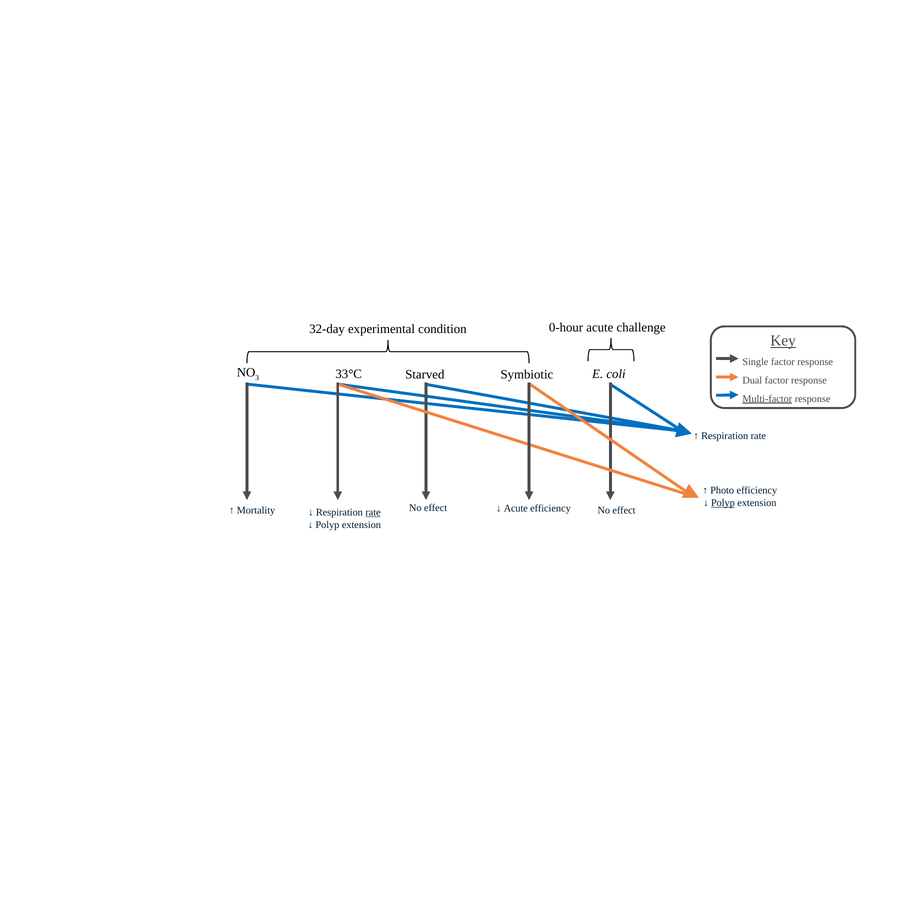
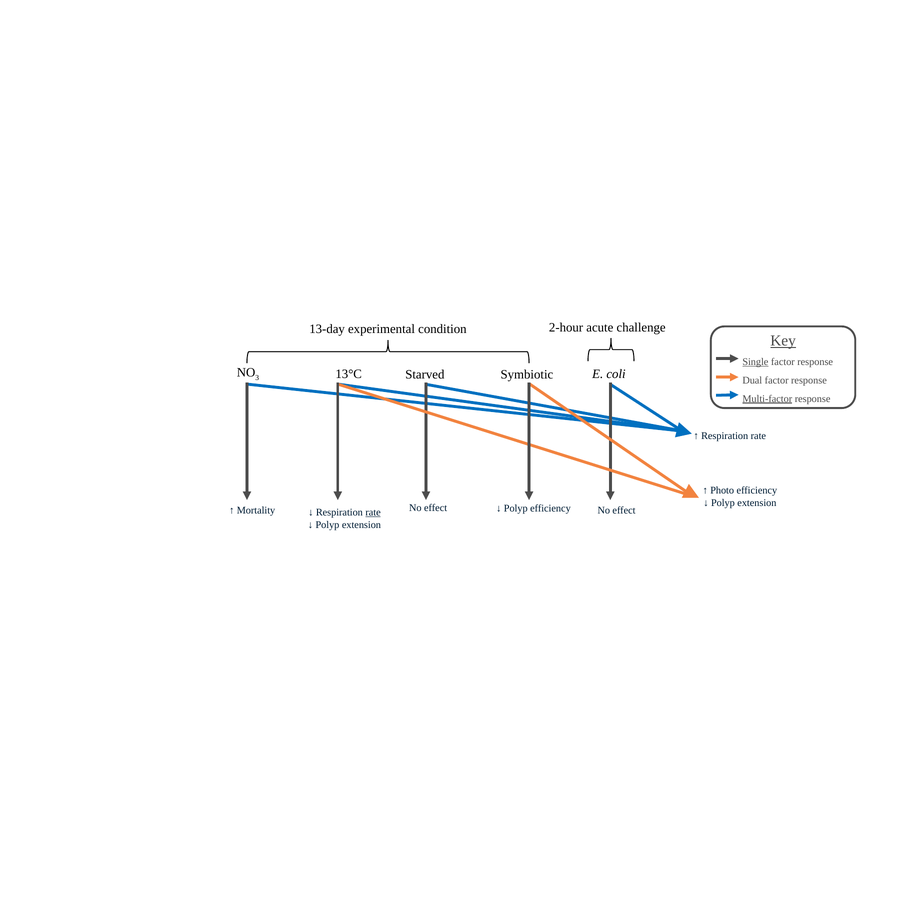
0-hour: 0-hour -> 2-hour
32-day: 32-day -> 13-day
Single underline: none -> present
33°C: 33°C -> 13°C
Polyp at (723, 503) underline: present -> none
Acute at (516, 508): Acute -> Polyp
